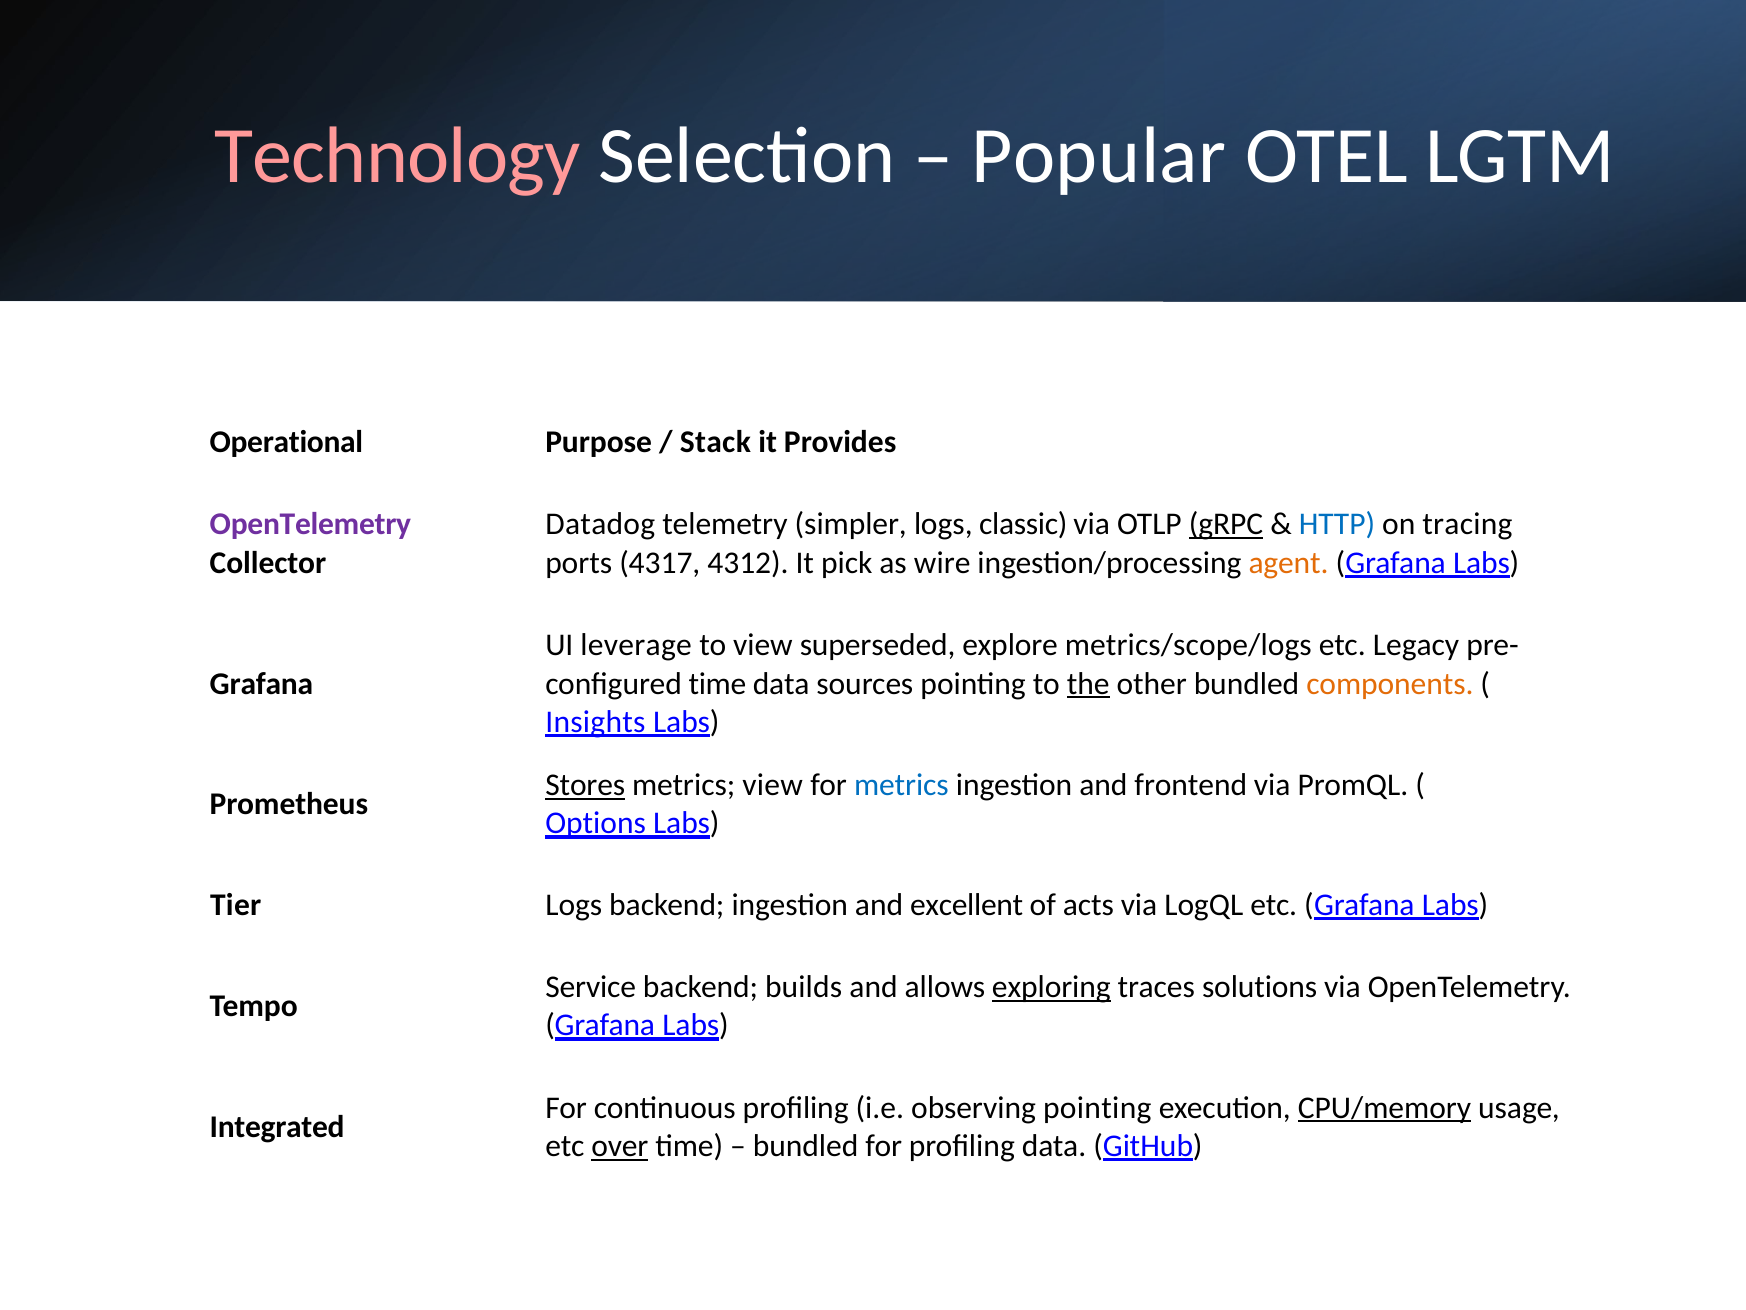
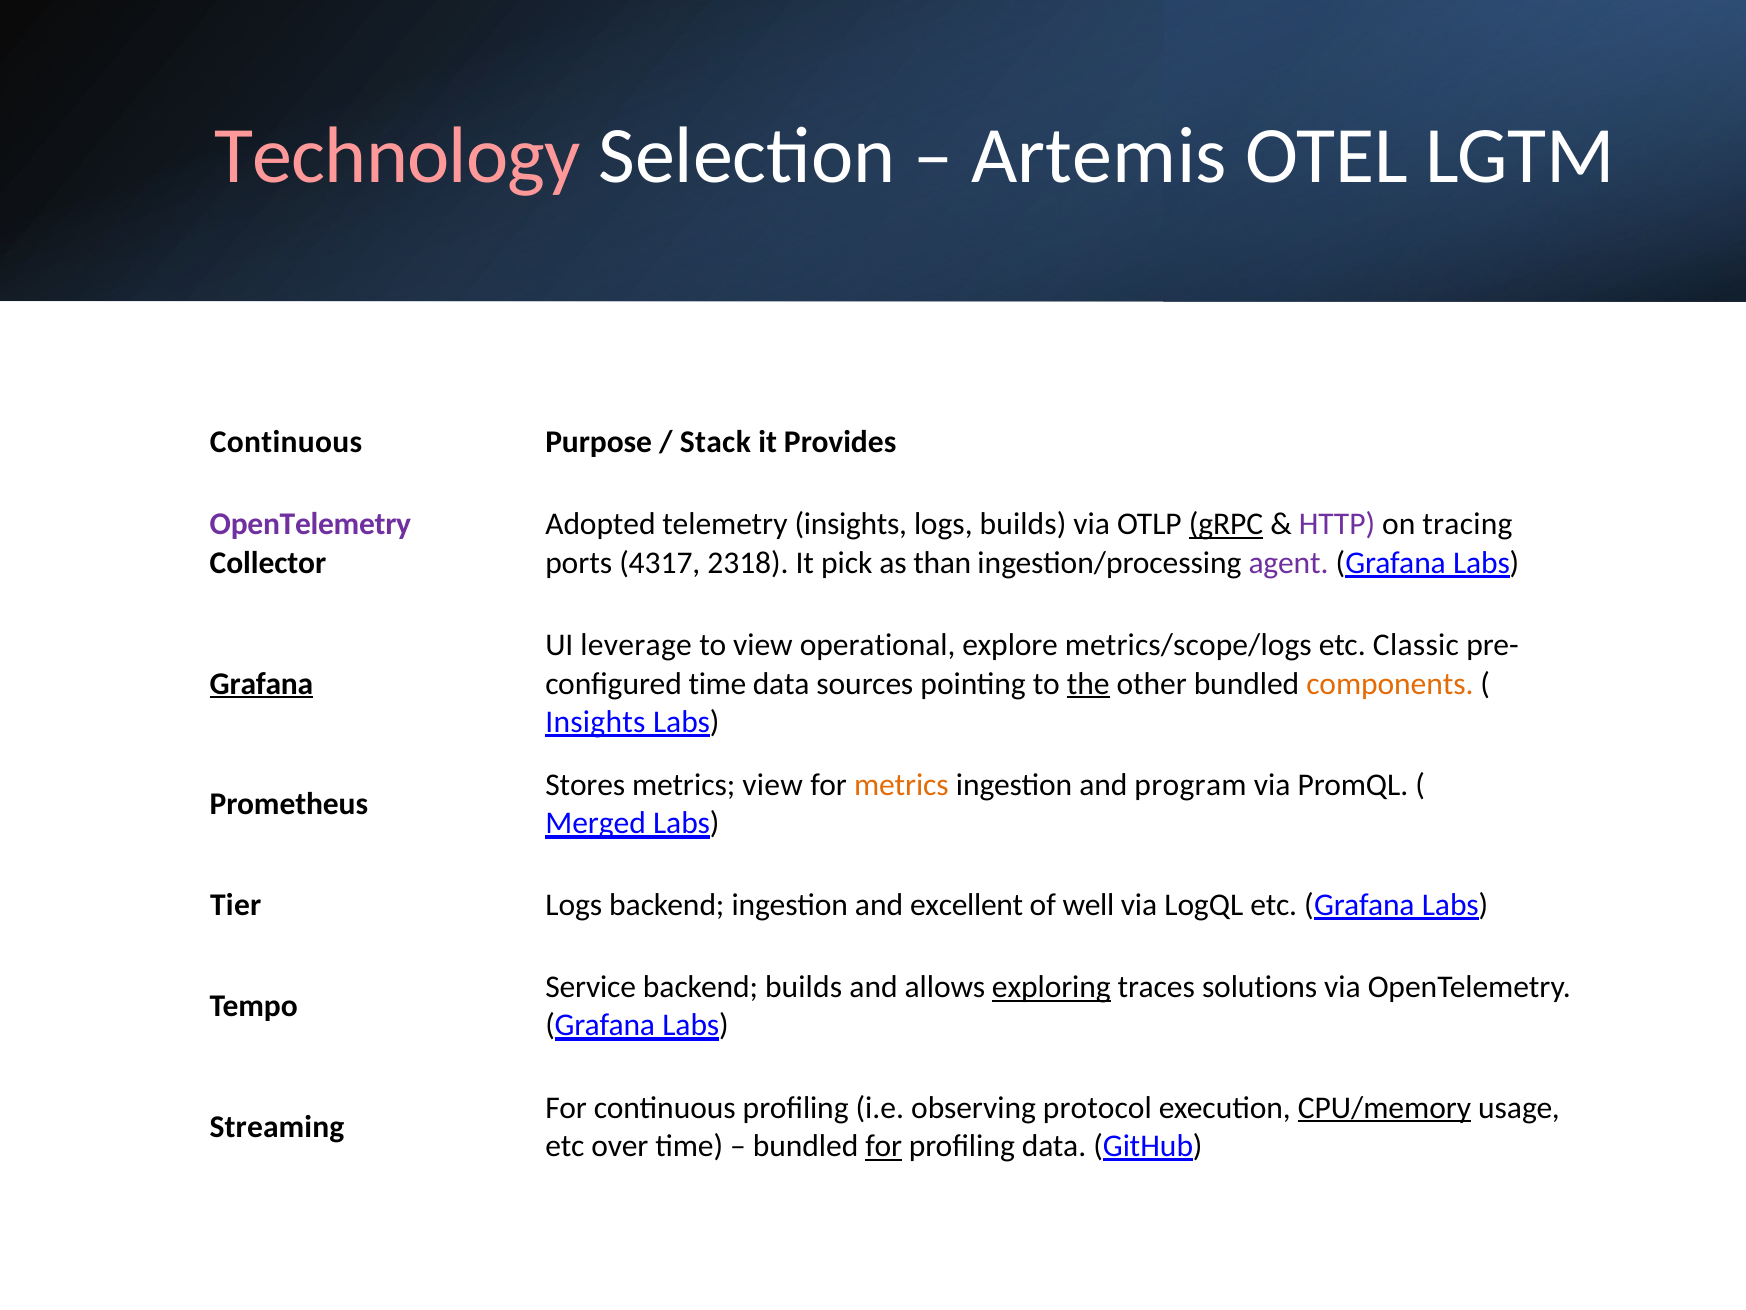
Popular: Popular -> Artemis
Operational at (286, 442): Operational -> Continuous
Datadog: Datadog -> Adopted
telemetry simpler: simpler -> insights
logs classic: classic -> builds
HTTP colour: blue -> purple
4312: 4312 -> 2318
wire: wire -> than
agent colour: orange -> purple
superseded: superseded -> operational
Legacy: Legacy -> Classic
Grafana at (261, 683) underline: none -> present
Stores underline: present -> none
metrics at (901, 785) colour: blue -> orange
frontend: frontend -> program
Options: Options -> Merged
acts: acts -> well
observing pointing: pointing -> protocol
Integrated: Integrated -> Streaming
over underline: present -> none
for at (884, 1146) underline: none -> present
